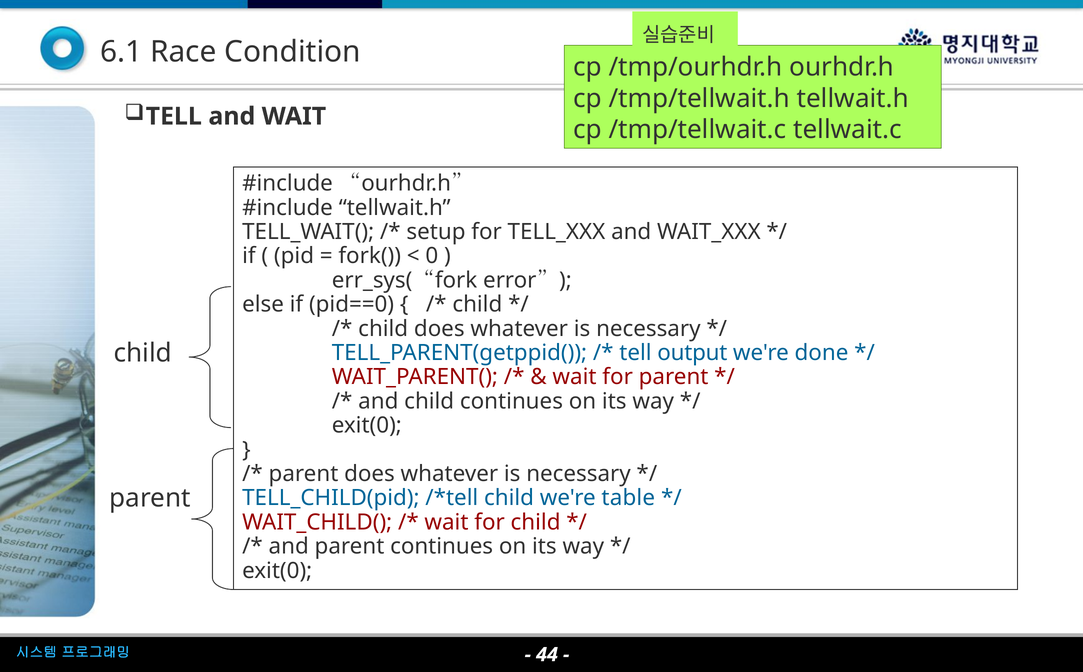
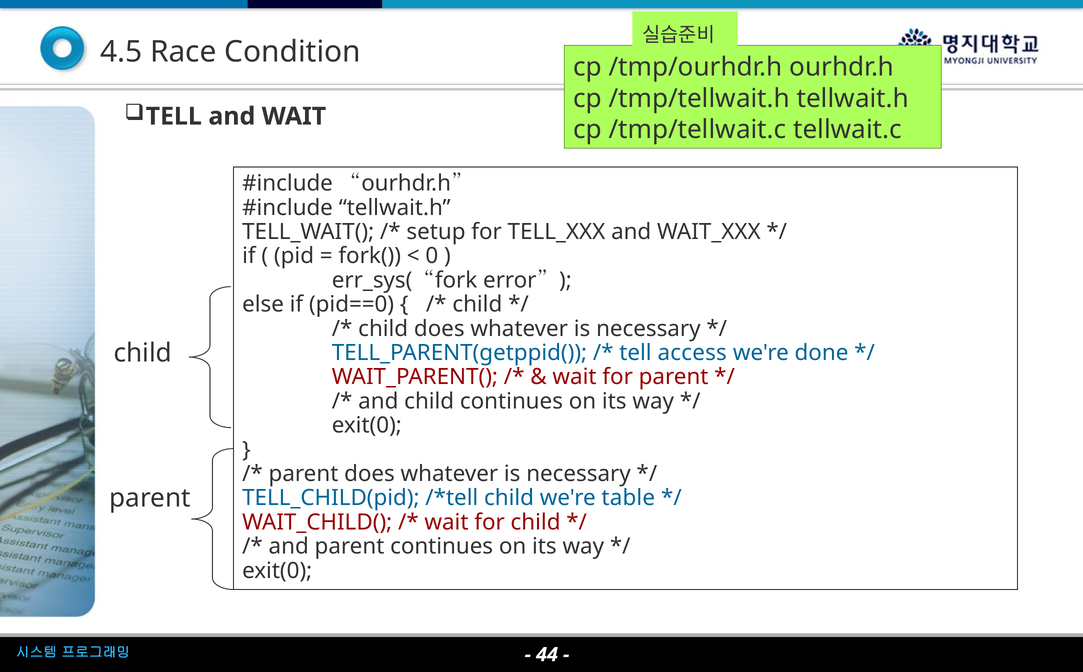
6.1: 6.1 -> 4.5
output: output -> access
